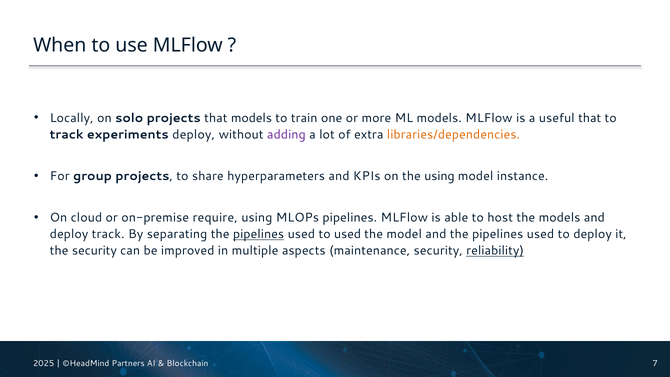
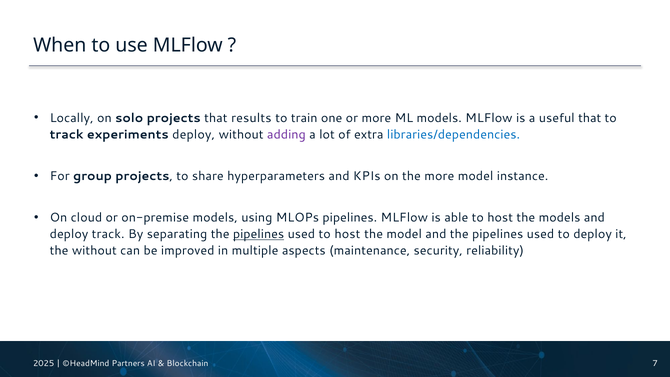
that models: models -> results
libraries/dependencies colour: orange -> blue
the using: using -> more
on-premise require: require -> models
used to used: used -> host
the security: security -> without
reliability underline: present -> none
